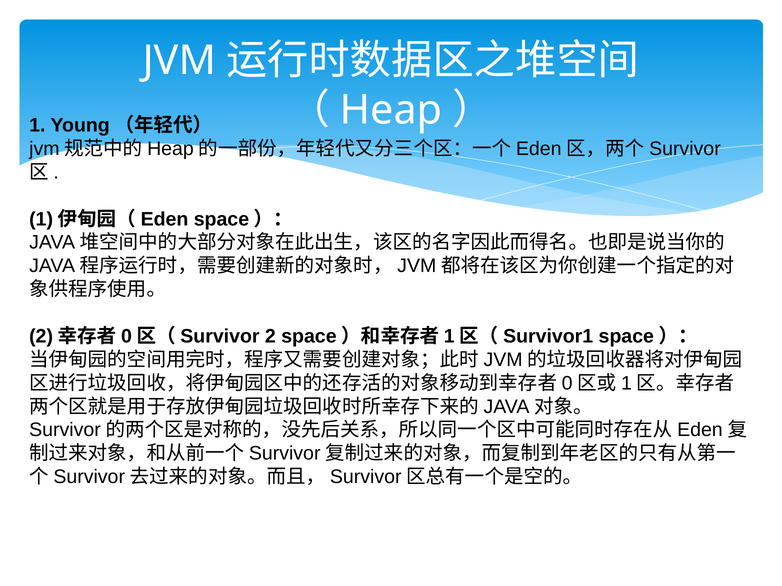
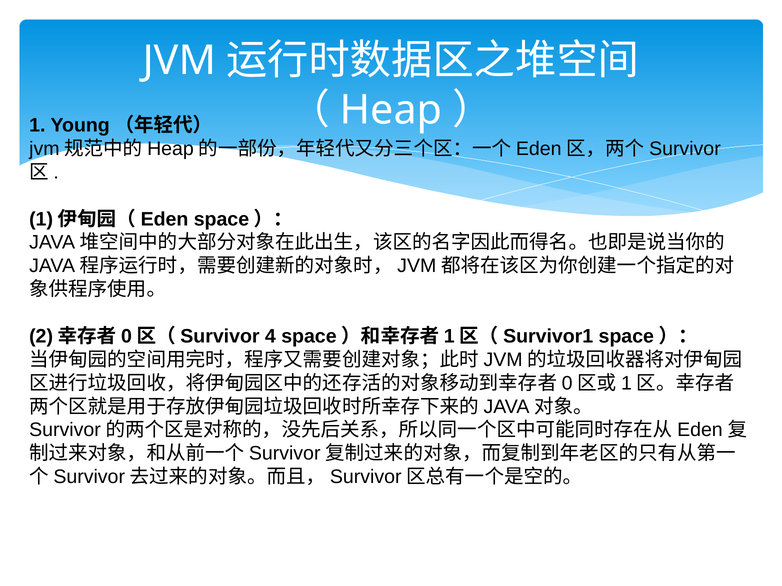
2: 2 -> 4
